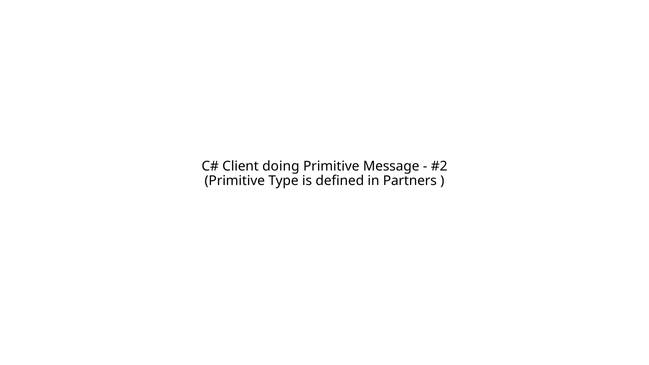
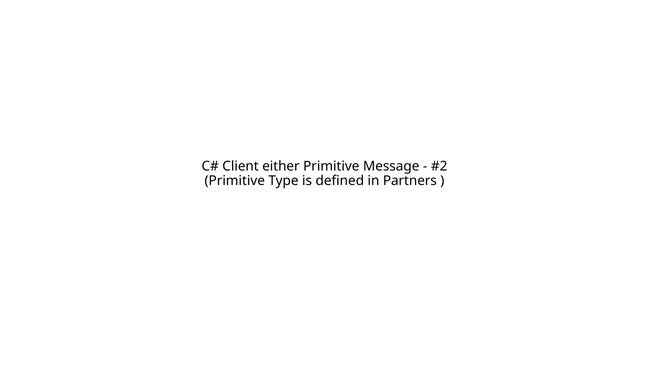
doing: doing -> either
